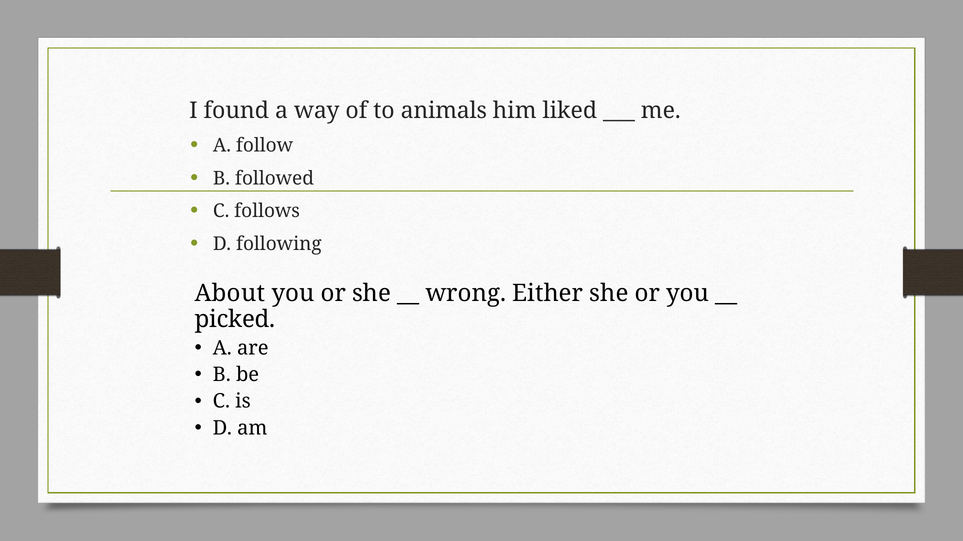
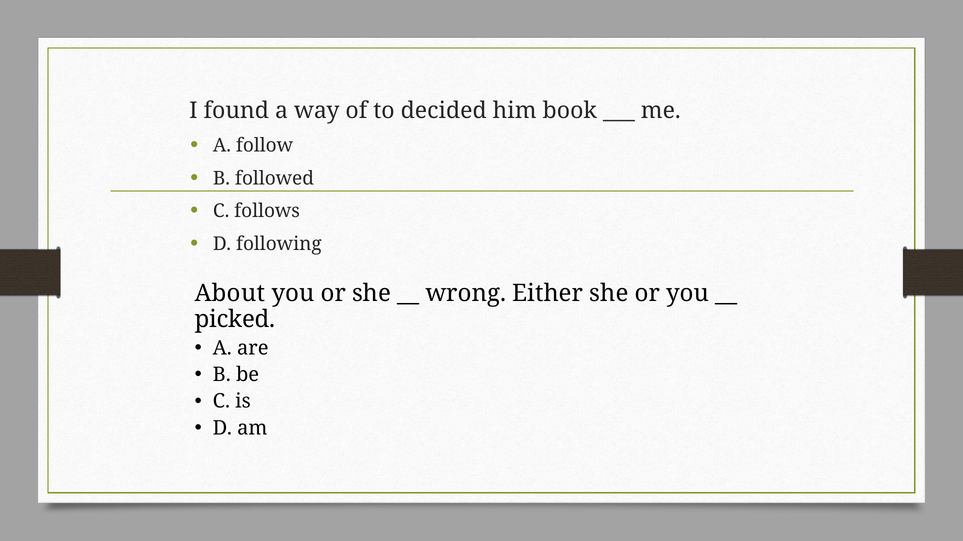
animals: animals -> decided
liked: liked -> book
